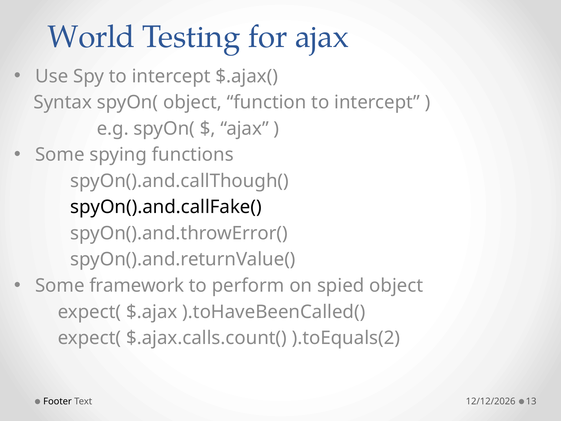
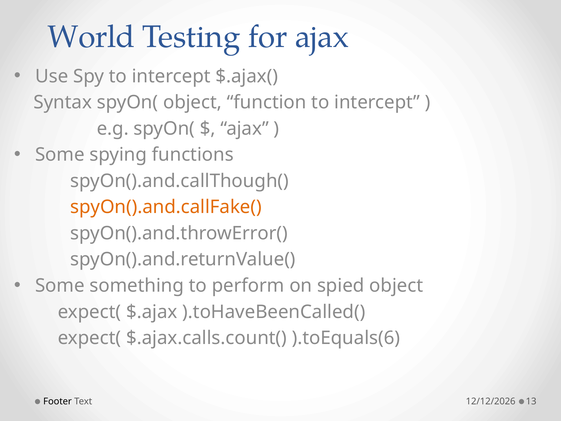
spyOn().and.callFake( colour: black -> orange
framework: framework -> something
).toEquals(2: ).toEquals(2 -> ).toEquals(6
